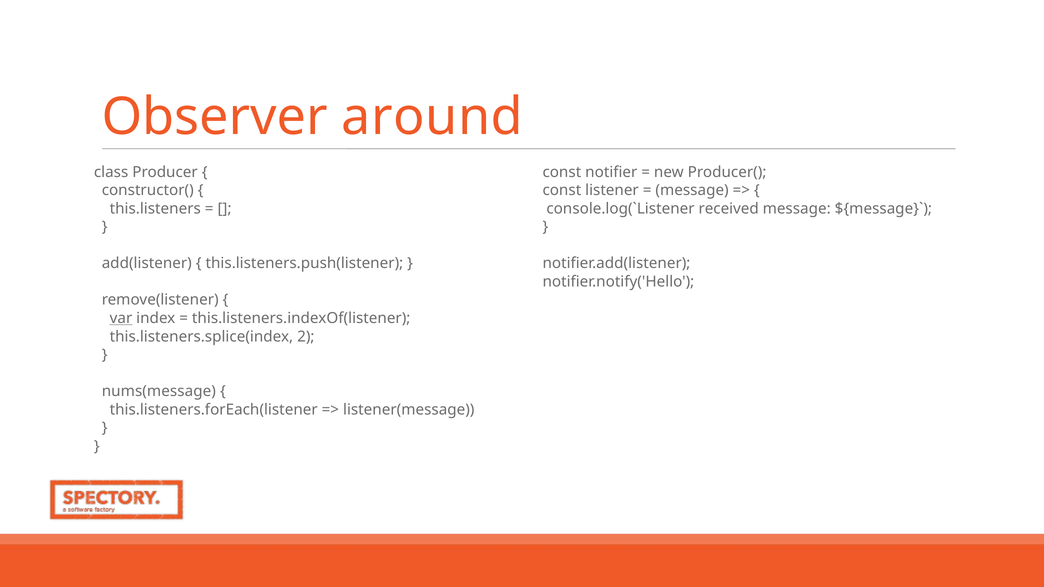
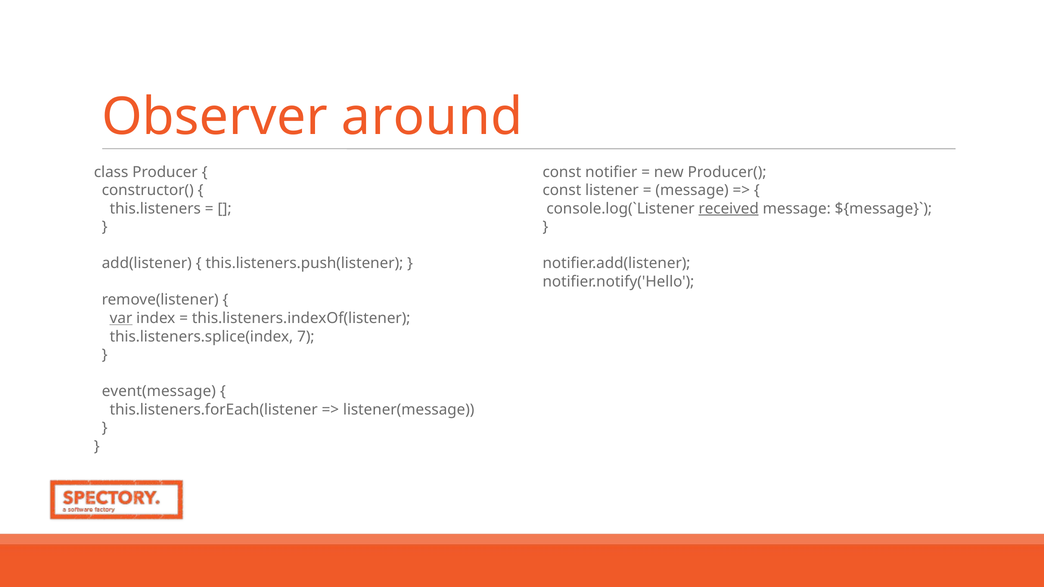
received underline: none -> present
2: 2 -> 7
nums(message: nums(message -> event(message
